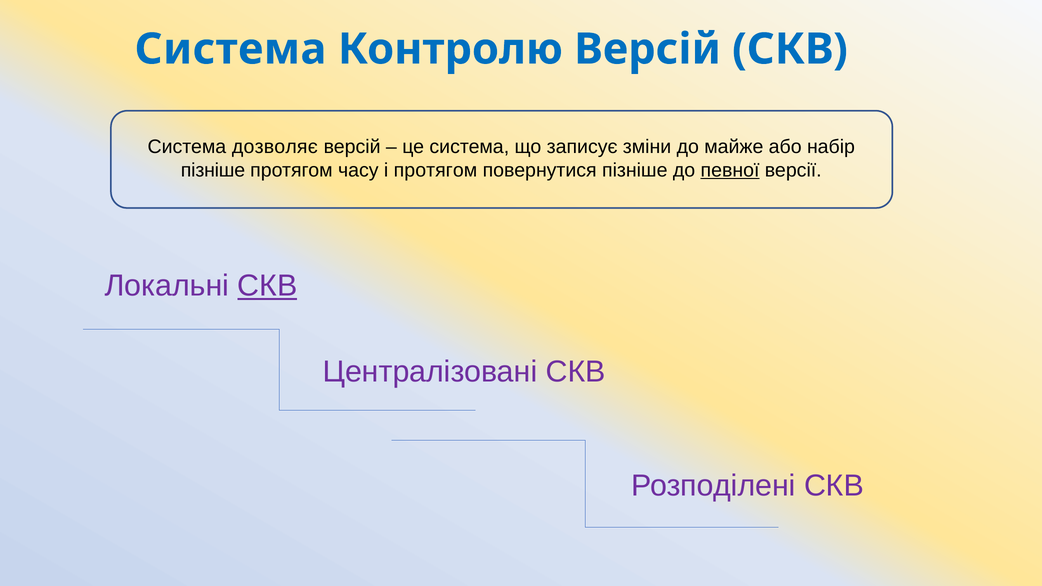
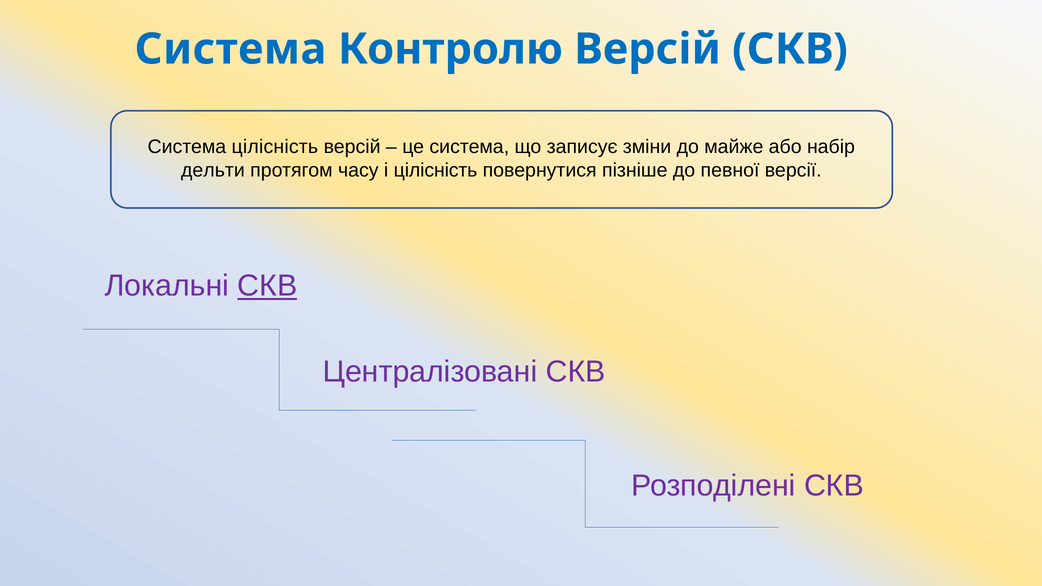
Система дозволяє: дозволяє -> цілісність
пізніше at (213, 170): пізніше -> дельти
і протягом: протягом -> цілісність
певної underline: present -> none
